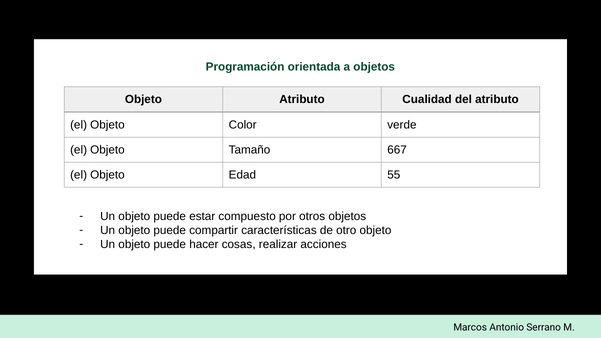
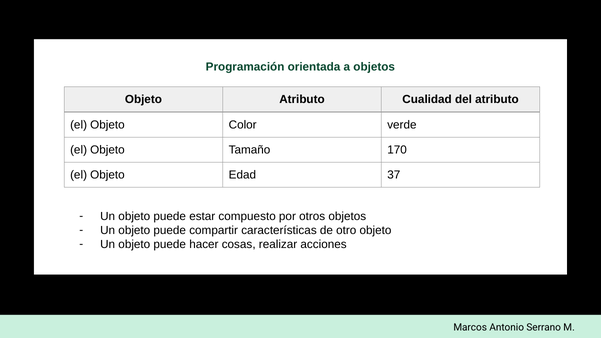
667: 667 -> 170
55: 55 -> 37
